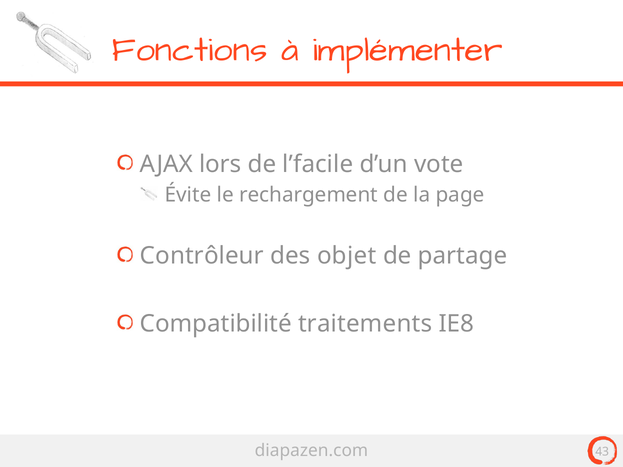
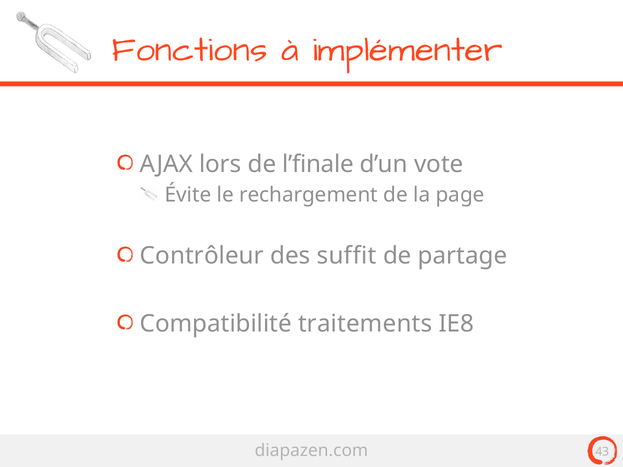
l’facile: l’facile -> l’finale
objet: objet -> suffit
